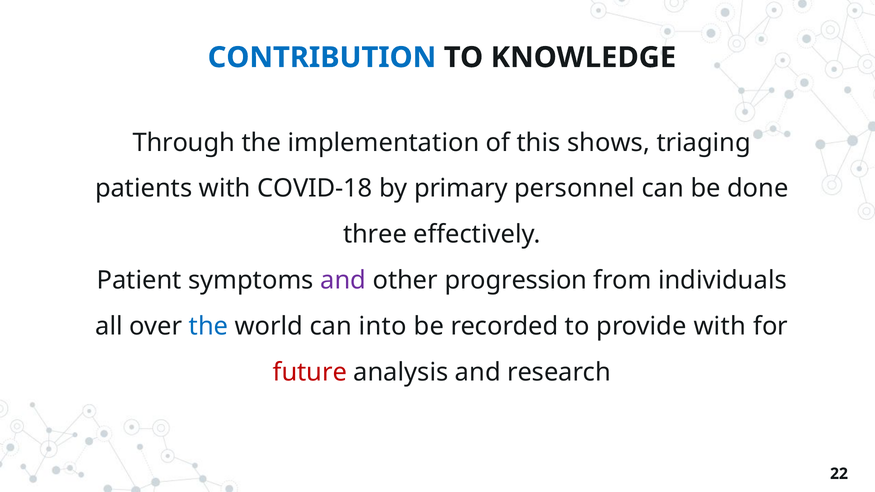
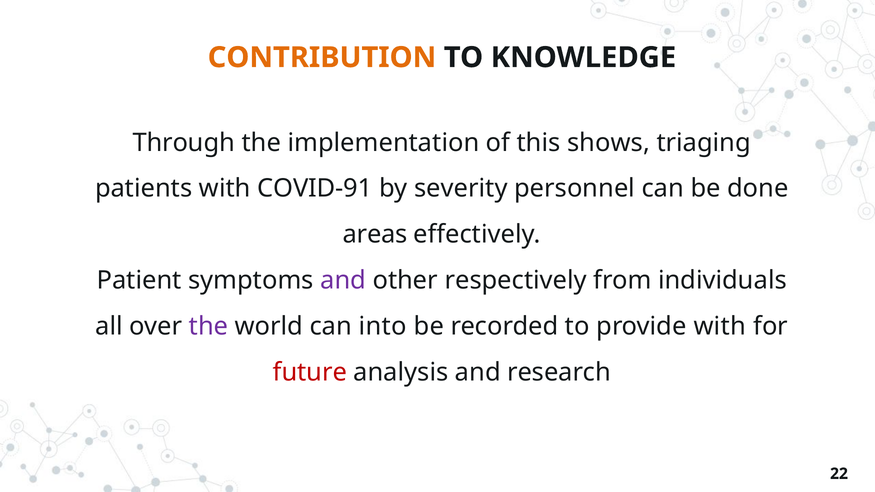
CONTRIBUTION colour: blue -> orange
COVID-18: COVID-18 -> COVID-91
primary: primary -> severity
three: three -> areas
progression: progression -> respectively
the at (209, 326) colour: blue -> purple
